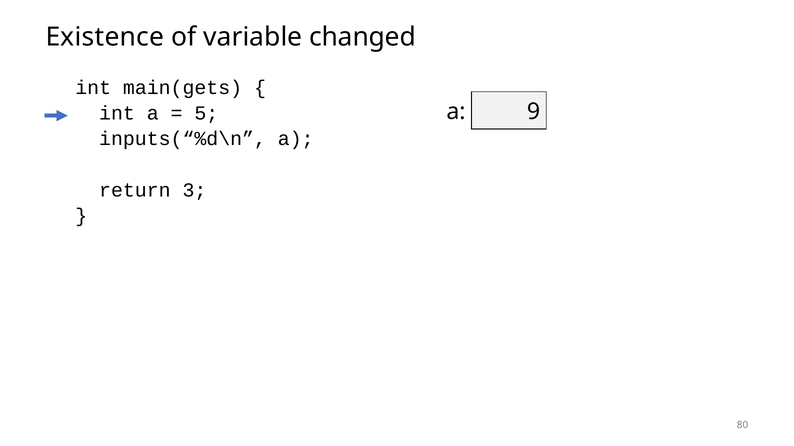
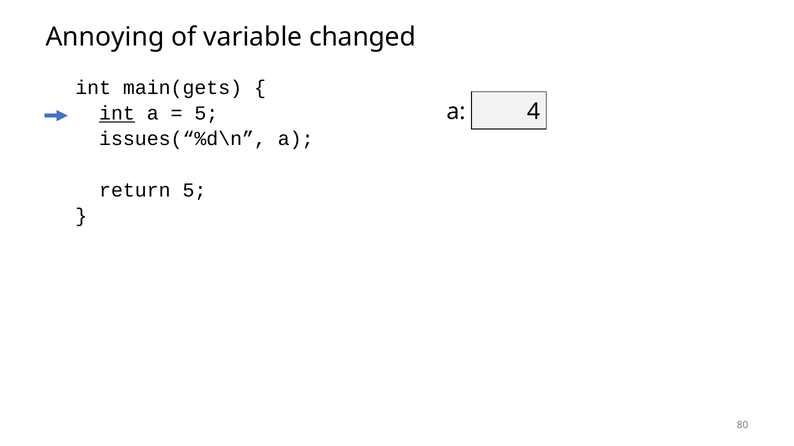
Existence: Existence -> Annoying
9: 9 -> 4
int at (117, 114) underline: none -> present
inputs(“%d\n: inputs(“%d\n -> issues(“%d\n
return 3: 3 -> 5
